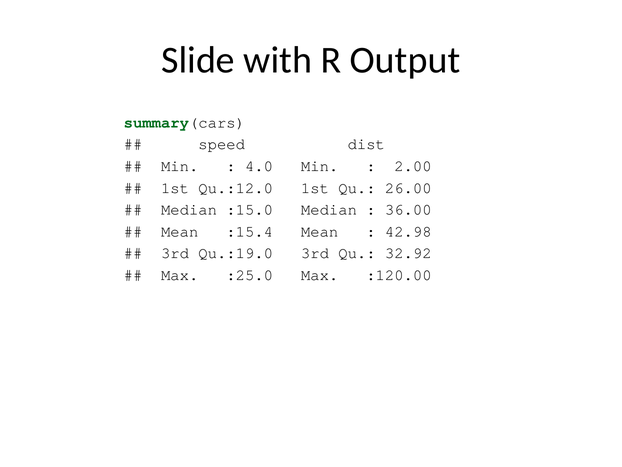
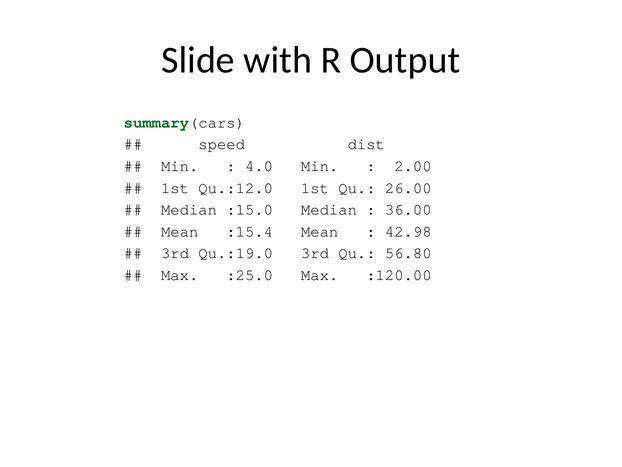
32.92: 32.92 -> 56.80
